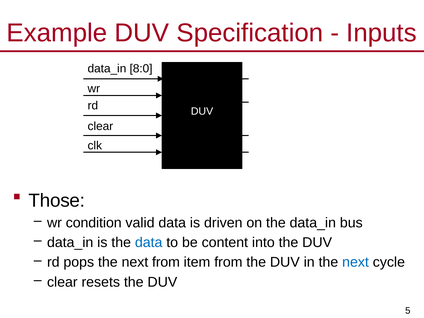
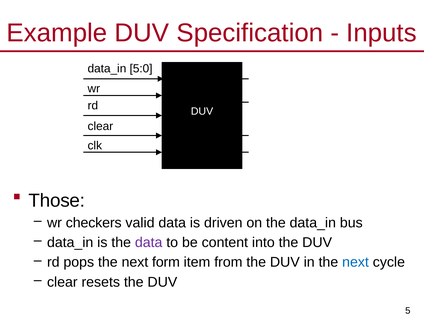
8:0: 8:0 -> 5:0
condition: condition -> checkers
data at (149, 243) colour: blue -> purple
next from: from -> form
